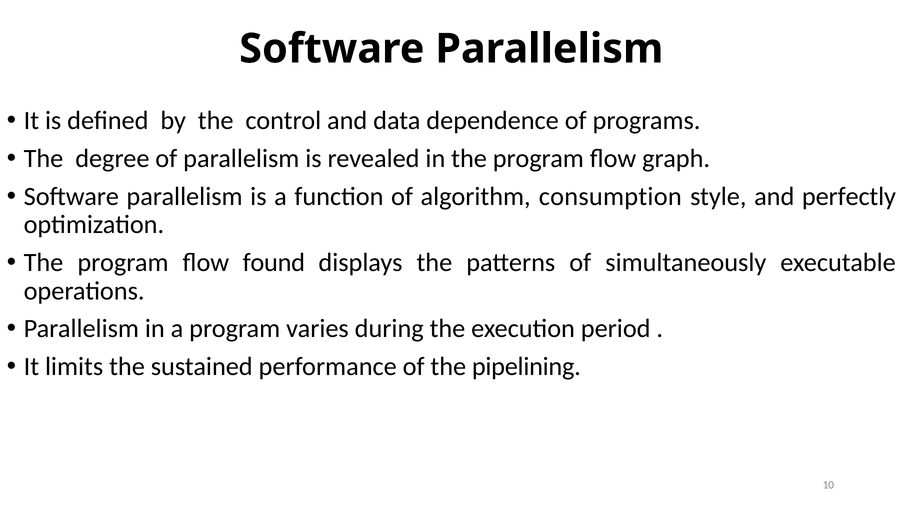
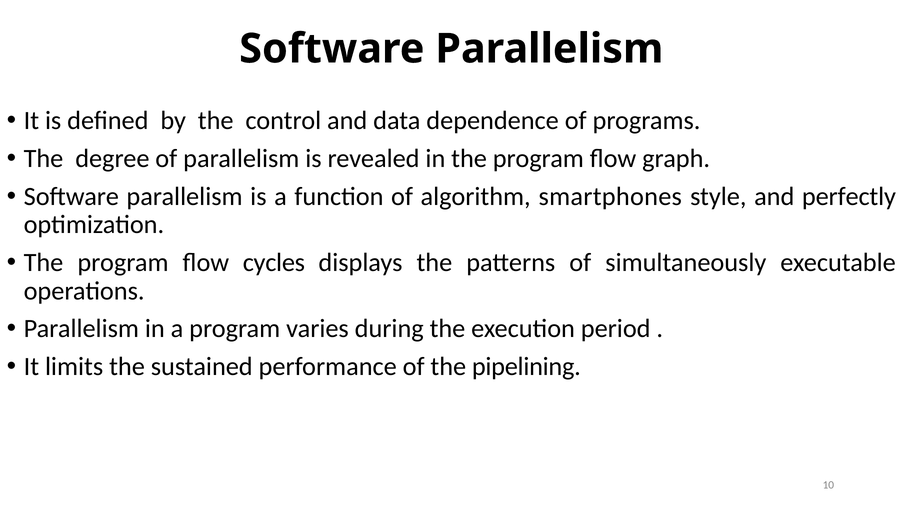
consumption: consumption -> smartphones
found: found -> cycles
